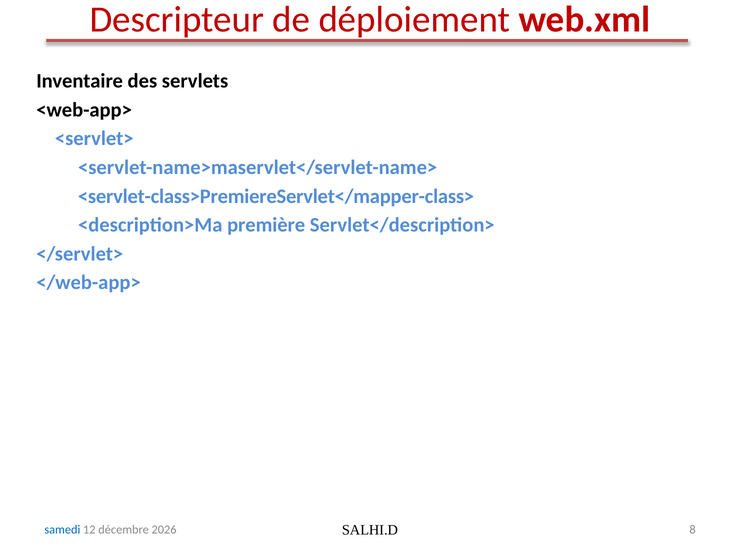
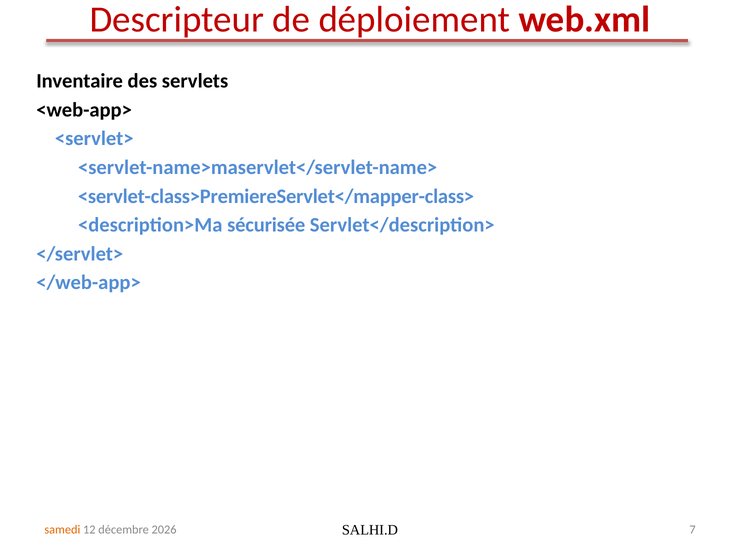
première: première -> sécurisée
samedi colour: blue -> orange
8: 8 -> 7
